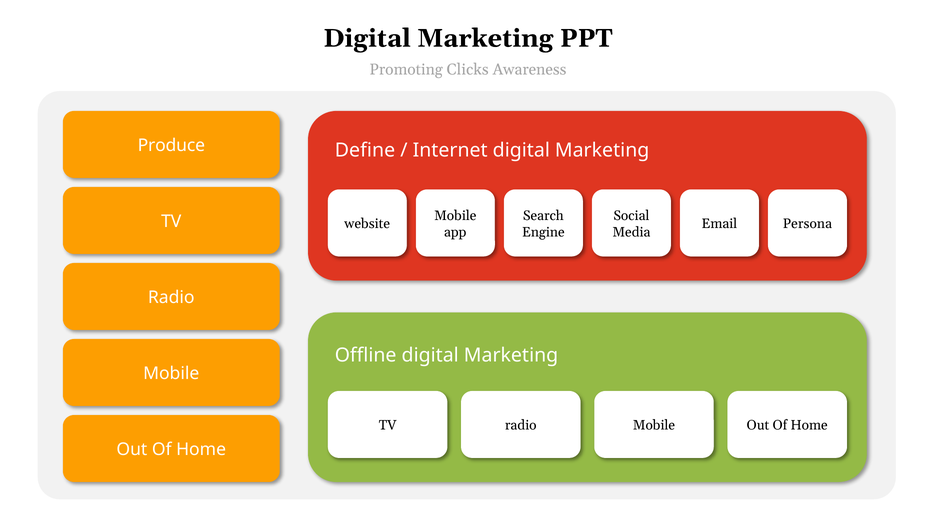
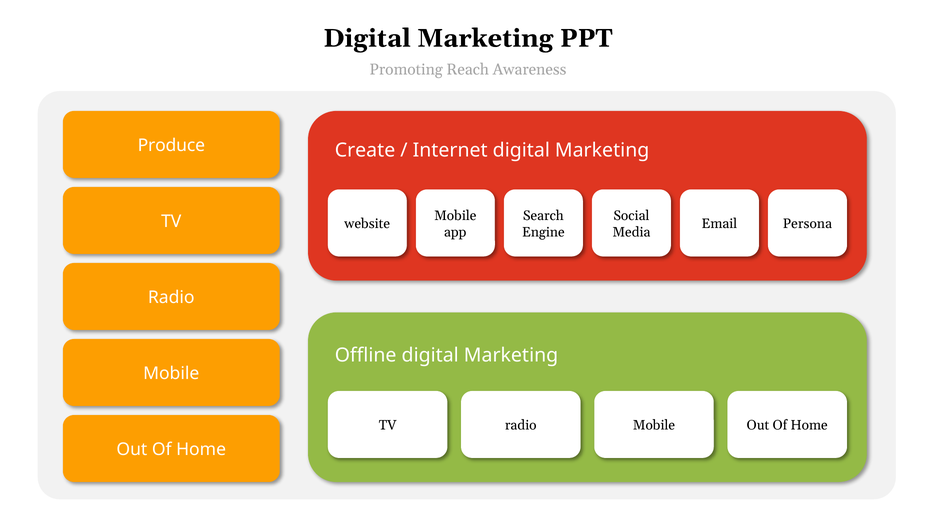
Clicks: Clicks -> Reach
Define: Define -> Create
